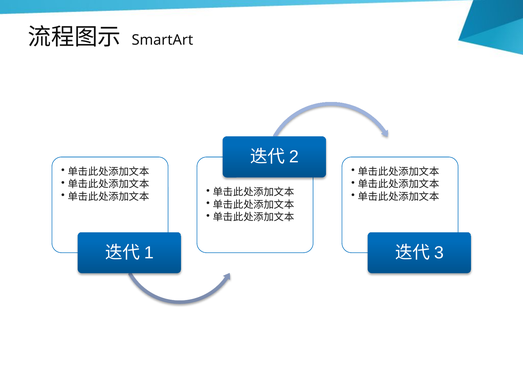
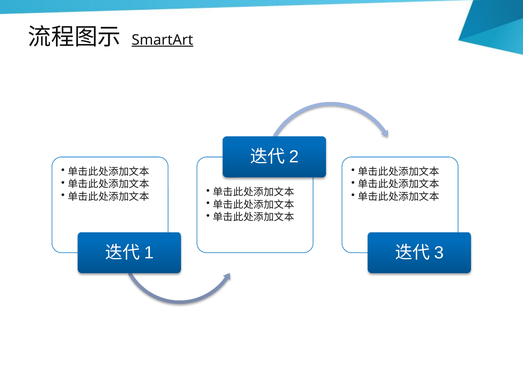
SmartArt underline: none -> present
